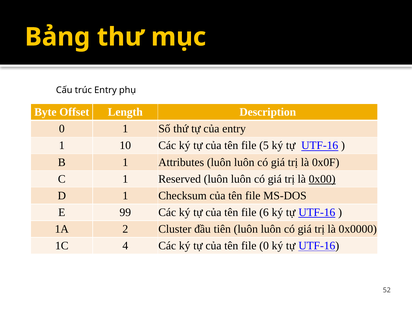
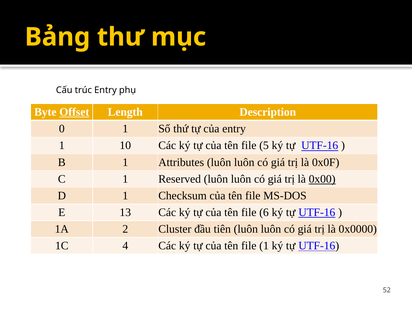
Offset underline: none -> present
99: 99 -> 13
file 0: 0 -> 1
